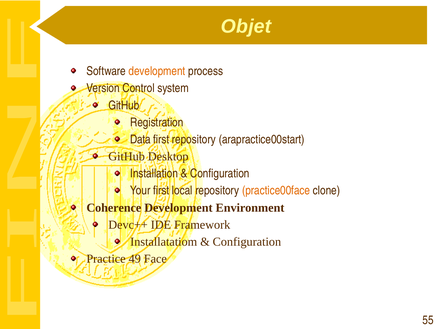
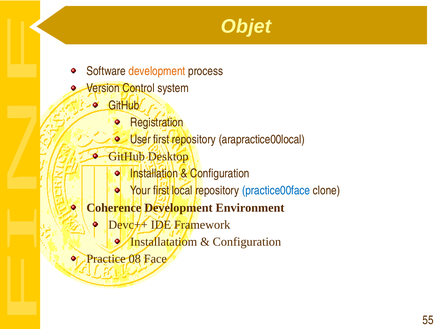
Data: Data -> User
arapractice00start: arapractice00start -> arapractice00local
practice00face colour: orange -> blue
49: 49 -> 08
